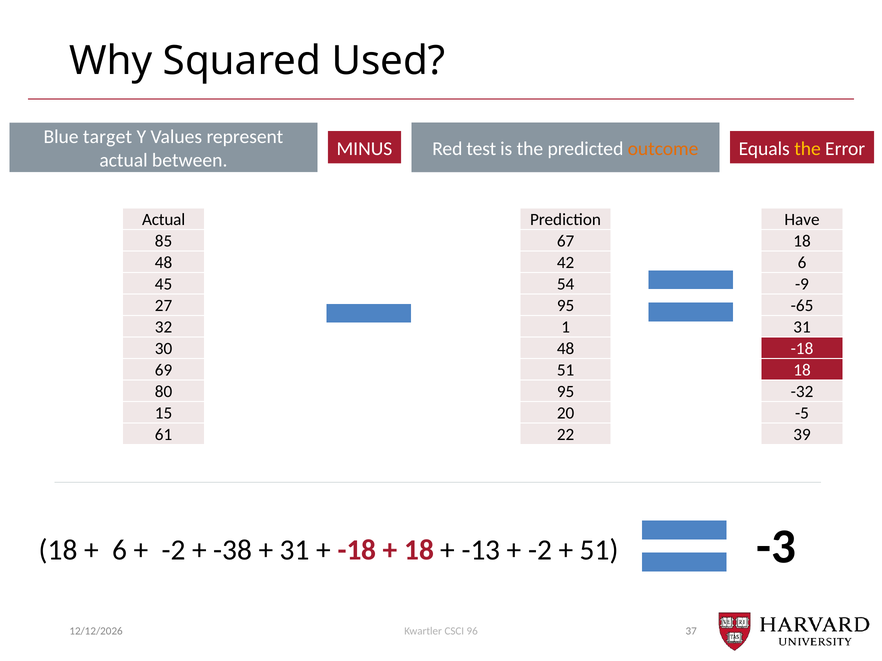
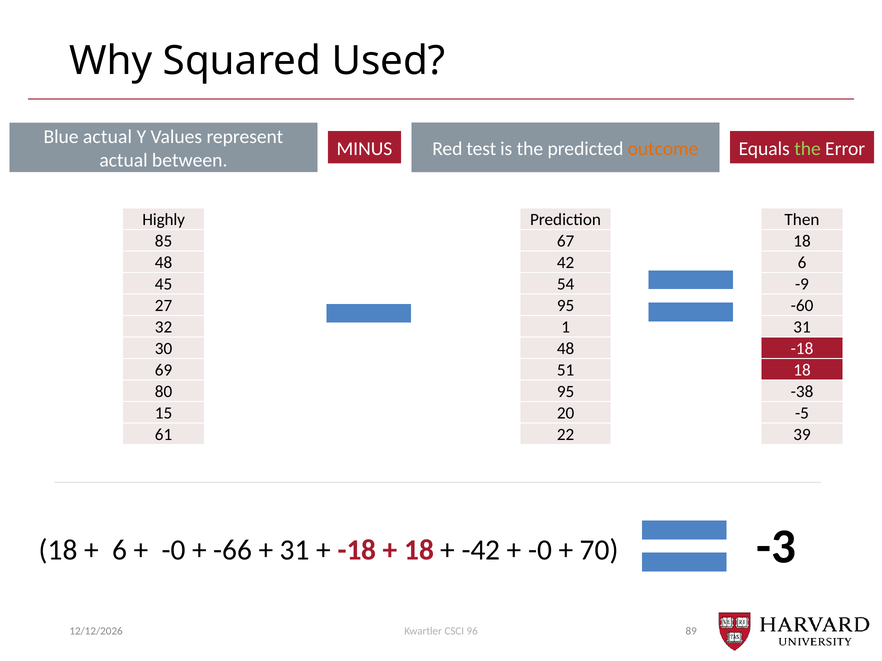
Blue target: target -> actual
the at (808, 149) colour: yellow -> light green
Actual at (164, 220): Actual -> Highly
Have: Have -> Then
-65: -65 -> -60
-32: -32 -> -38
-2 at (174, 550): -2 -> -0
-38: -38 -> -66
-13: -13 -> -42
-2 at (540, 550): -2 -> -0
51 at (599, 550): 51 -> 70
37: 37 -> 89
